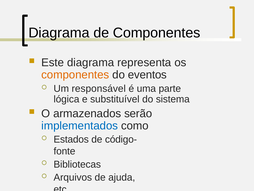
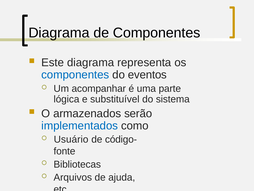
componentes at (75, 75) colour: orange -> blue
responsável: responsável -> acompanhar
Estados: Estados -> Usuário
